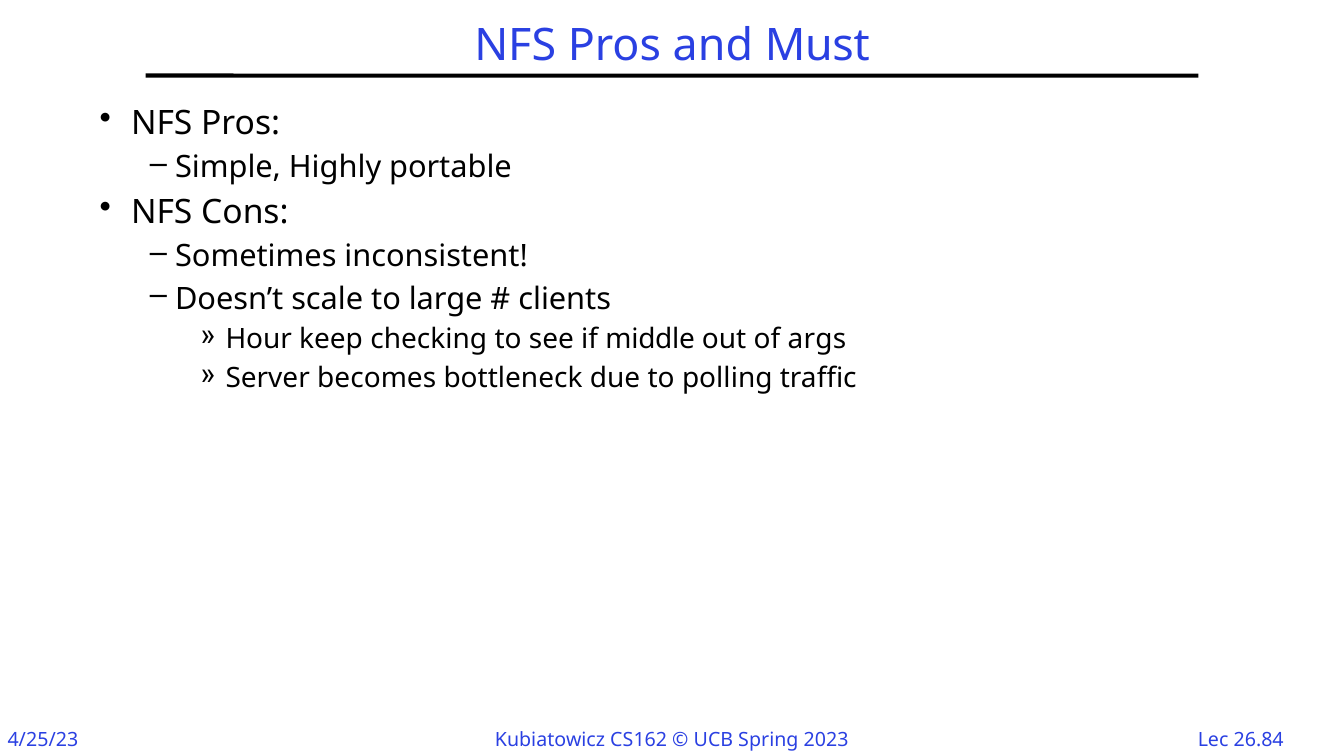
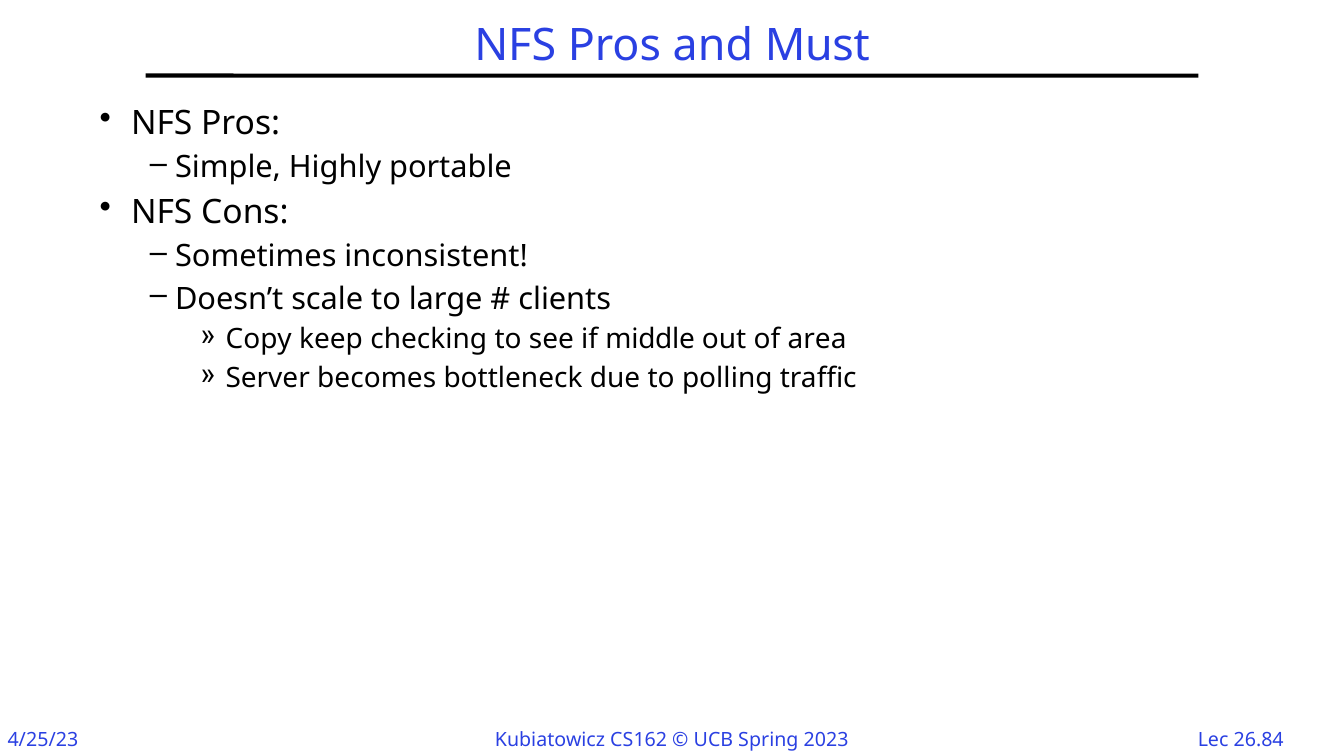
Hour: Hour -> Copy
args: args -> area
